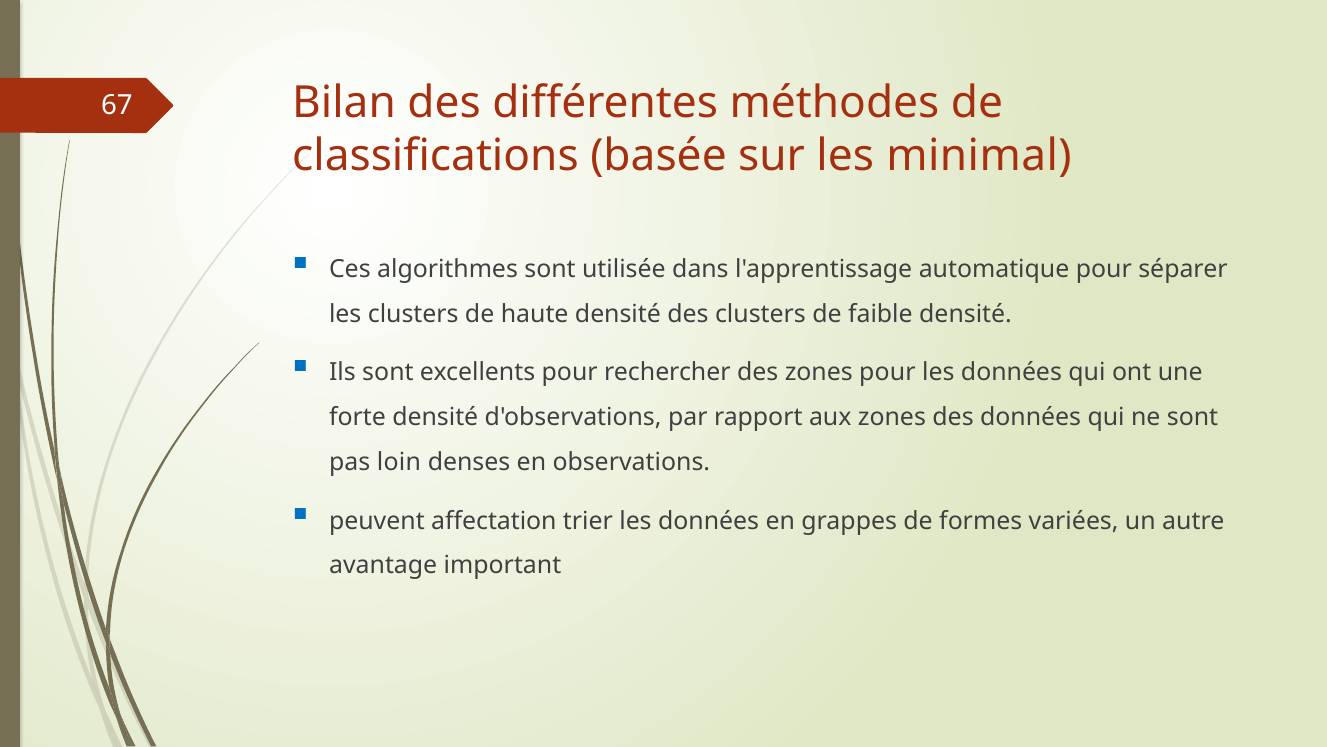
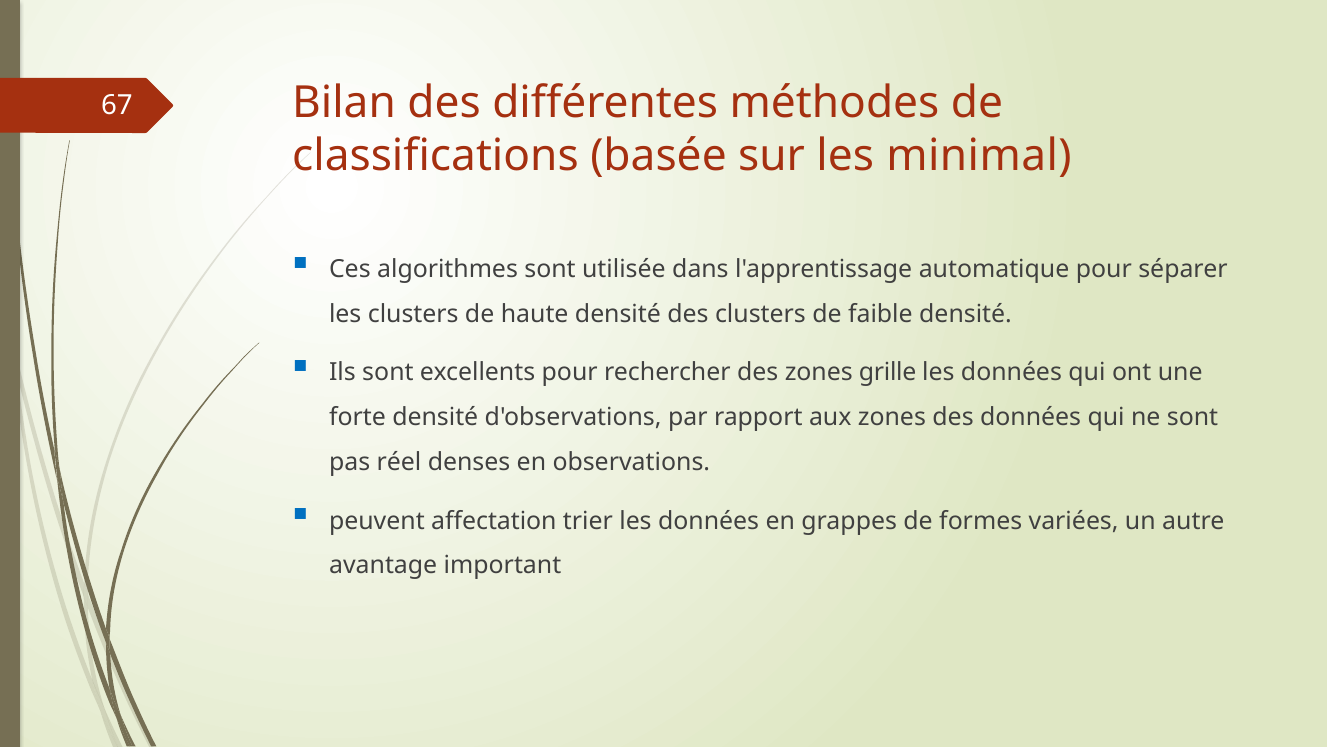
zones pour: pour -> grille
loin: loin -> réel
